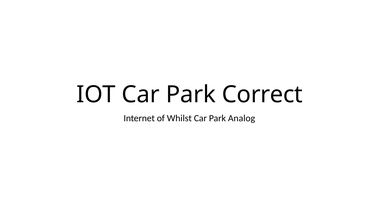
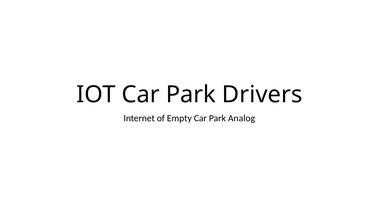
Correct: Correct -> Drivers
Whilst: Whilst -> Empty
